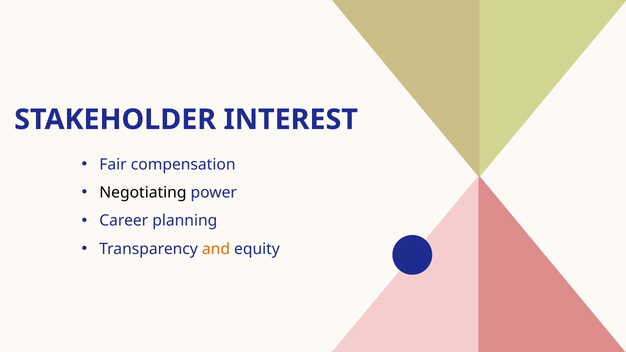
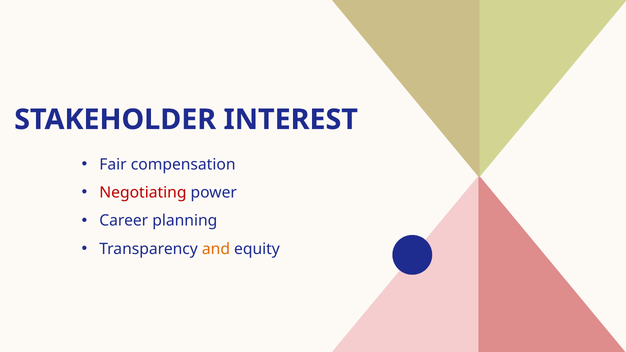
Negotiating colour: black -> red
